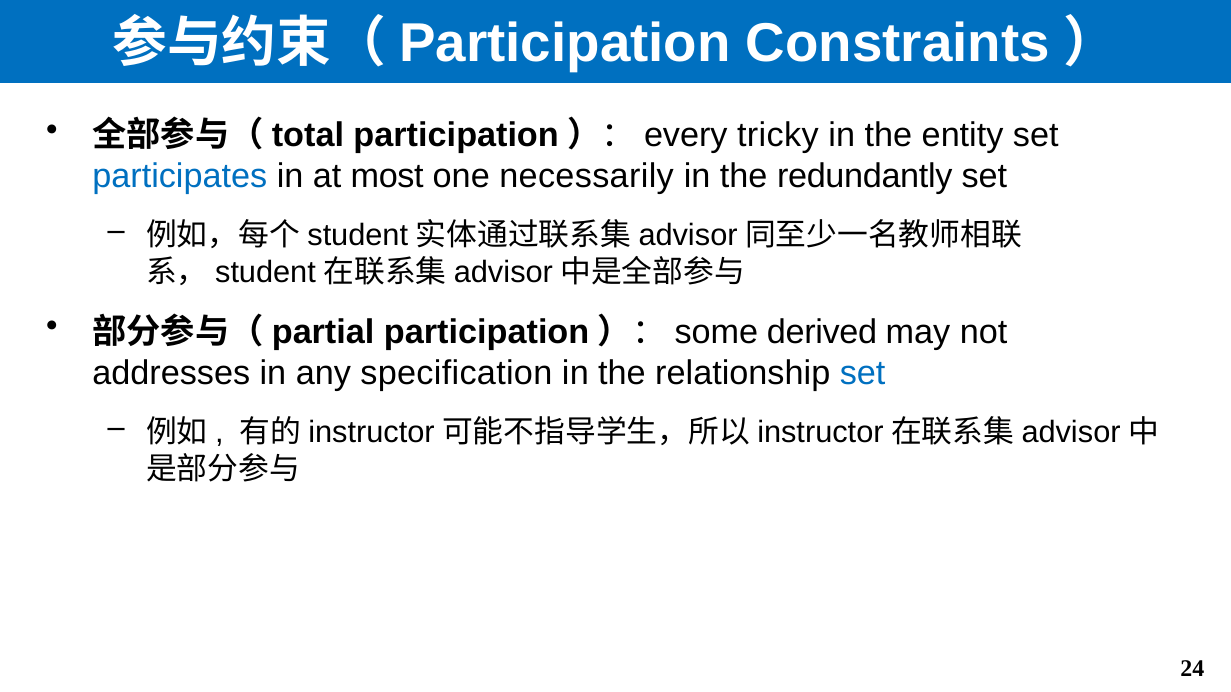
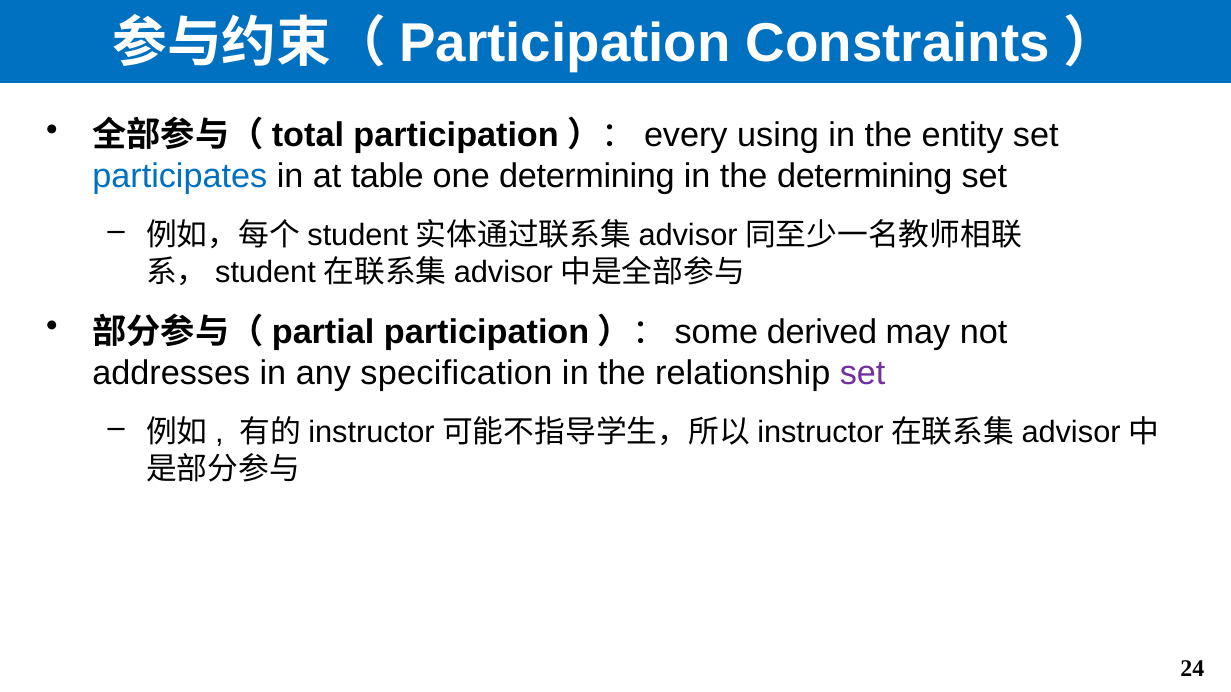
tricky: tricky -> using
most: most -> table
one necessarily: necessarily -> determining
the redundantly: redundantly -> determining
set at (863, 373) colour: blue -> purple
